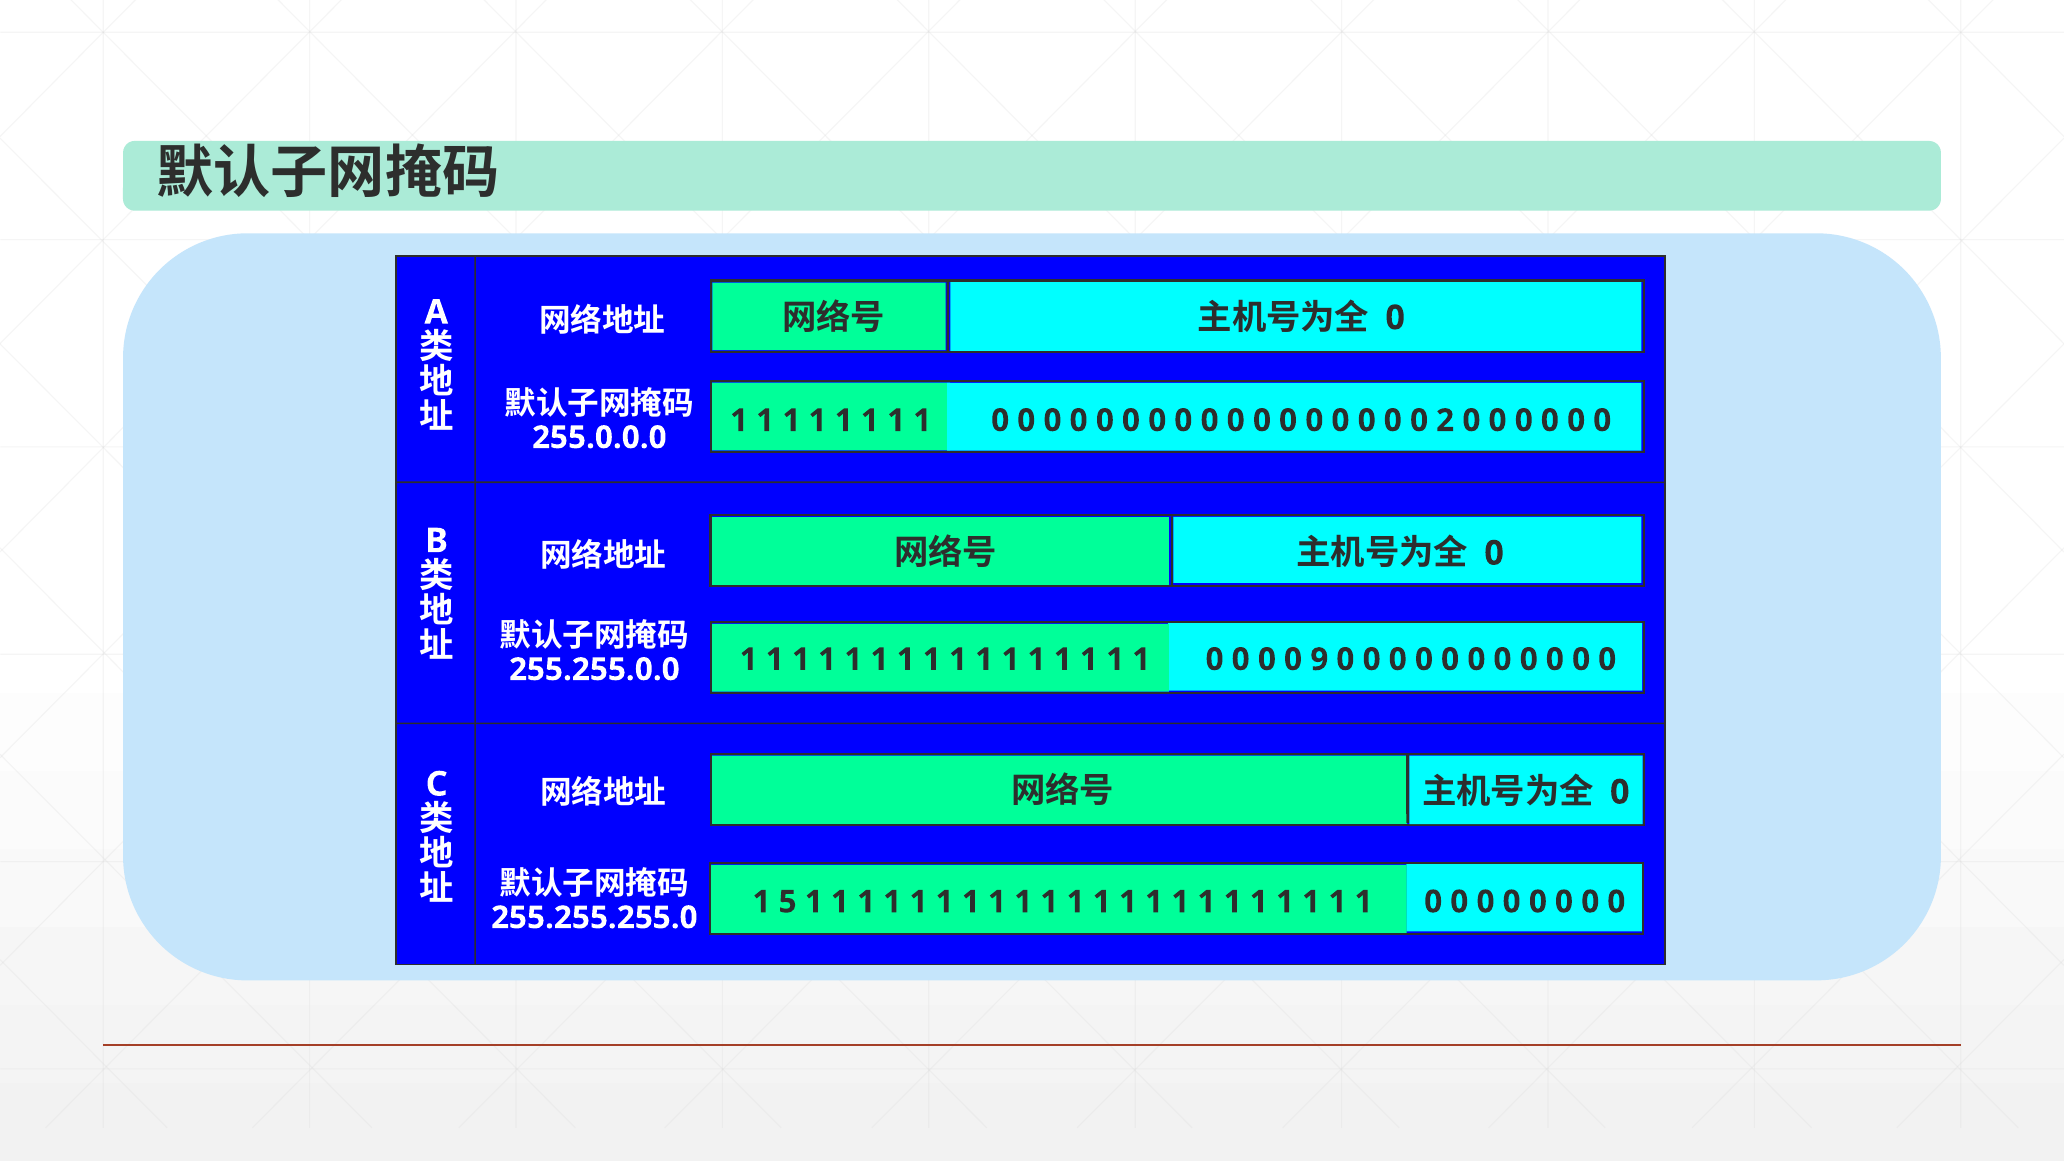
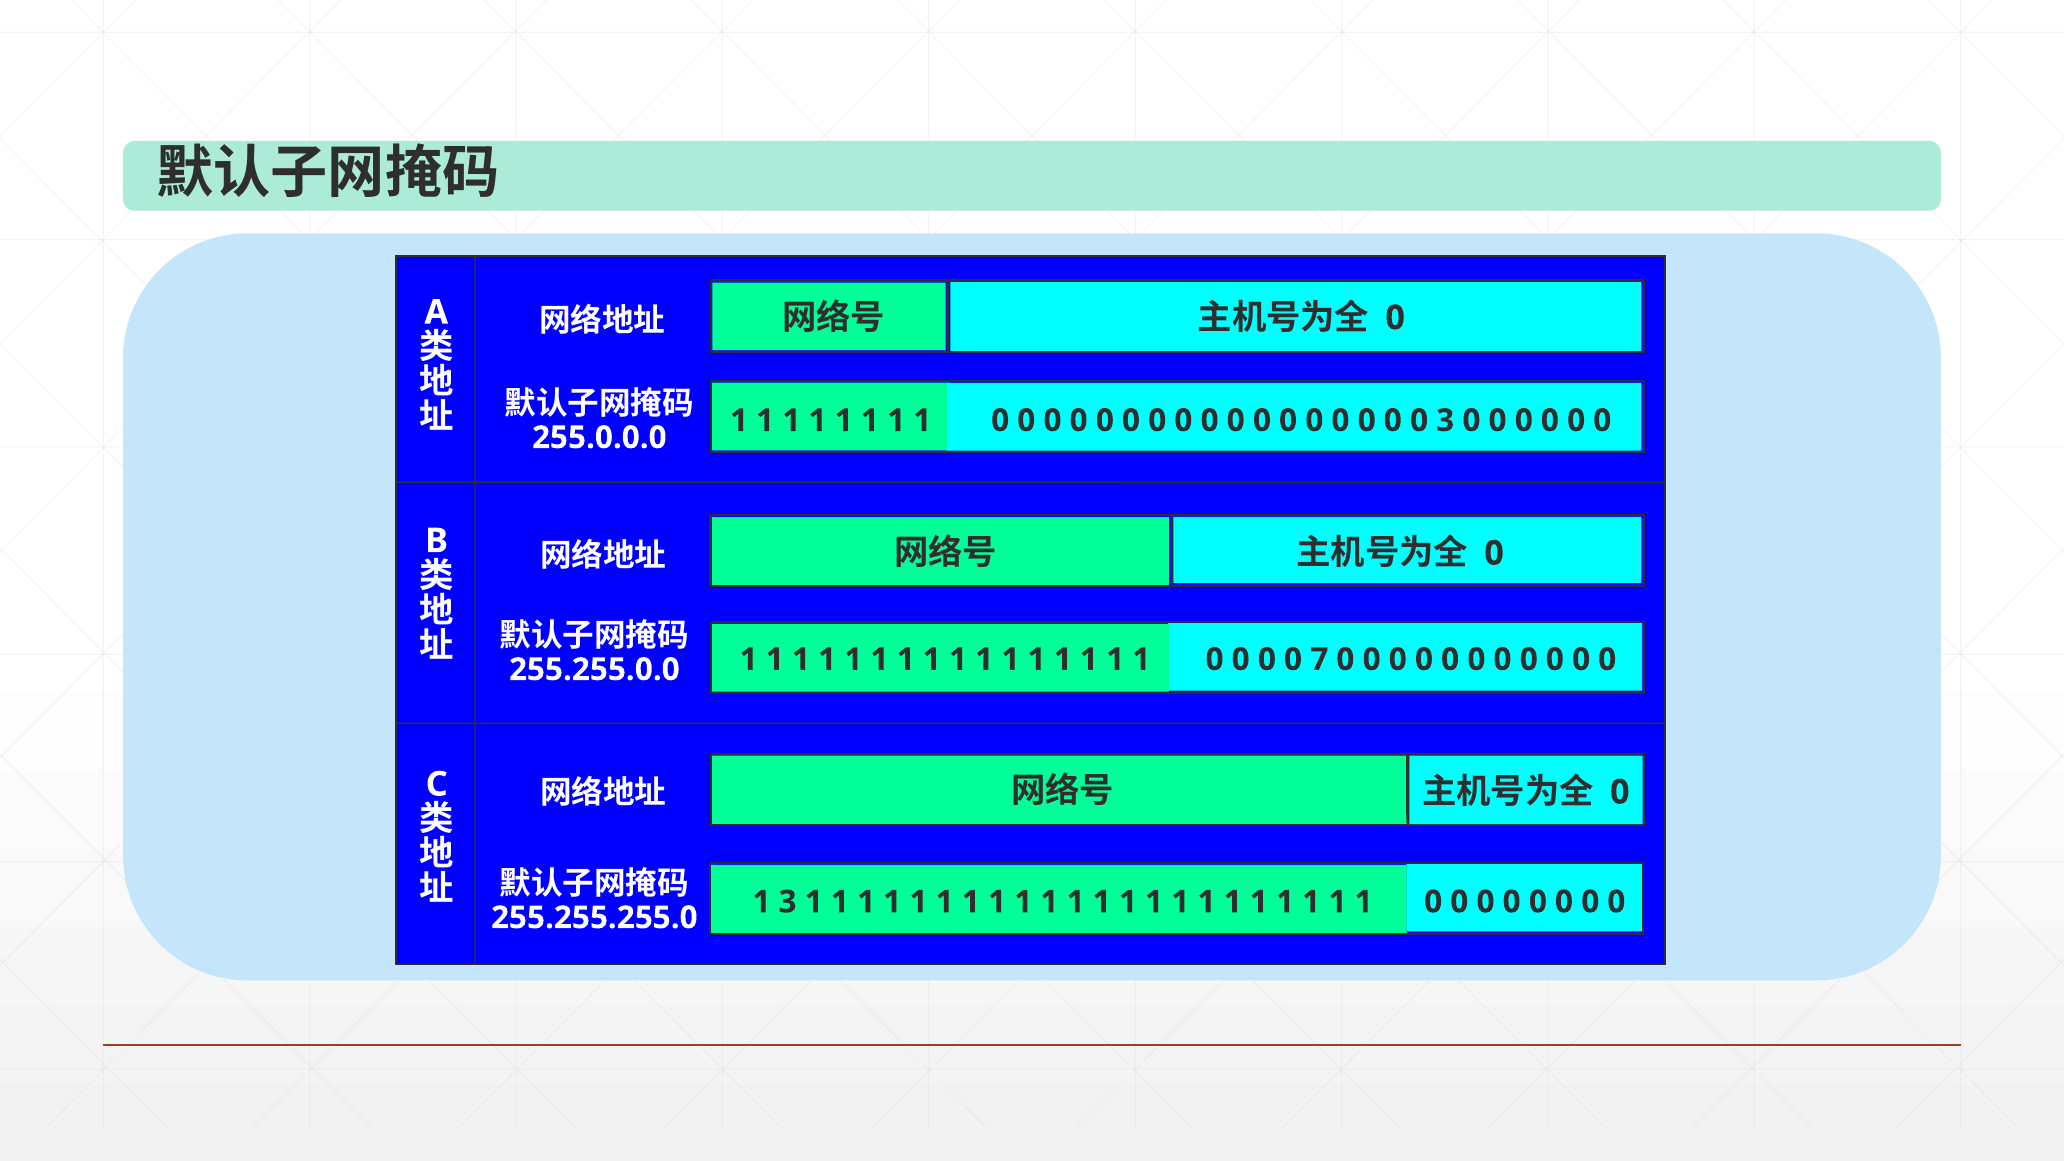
0 2: 2 -> 3
9: 9 -> 7
1 5: 5 -> 3
